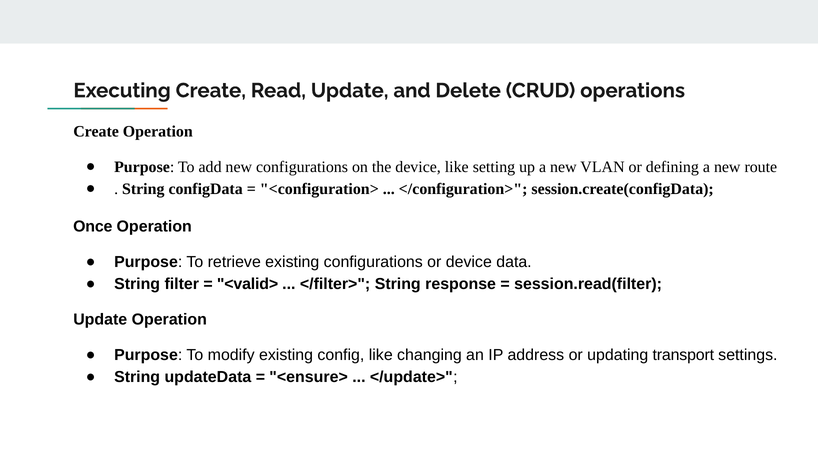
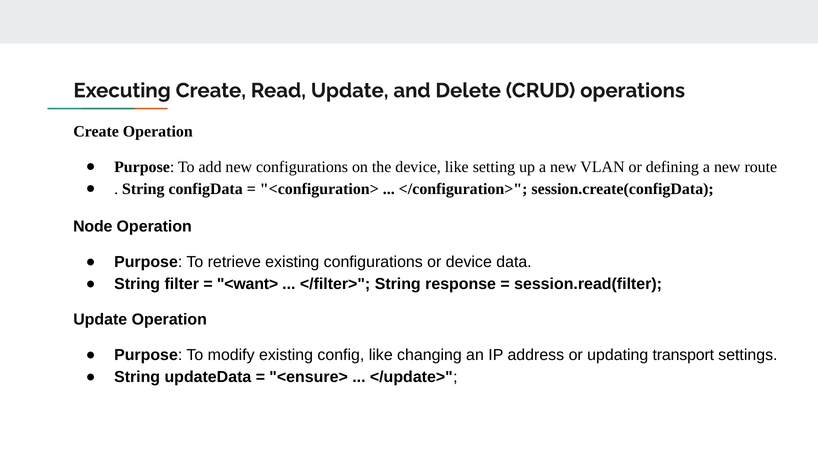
Once: Once -> Node
<valid>: <valid> -> <want>
